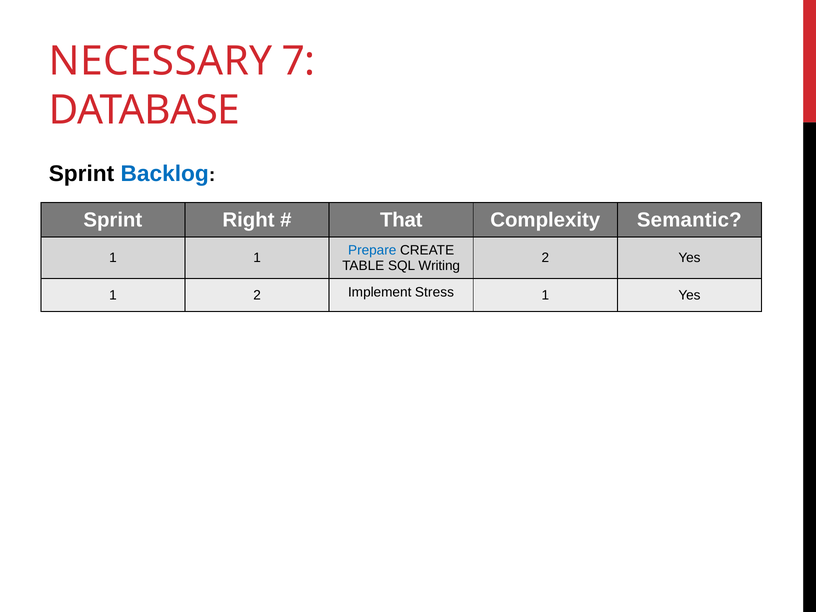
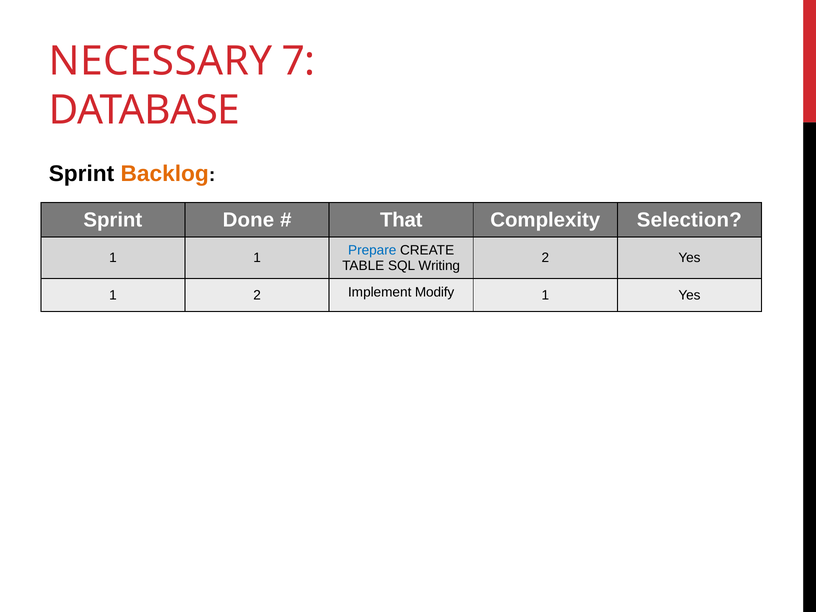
Backlog colour: blue -> orange
Right: Right -> Done
Semantic: Semantic -> Selection
Stress: Stress -> Modify
